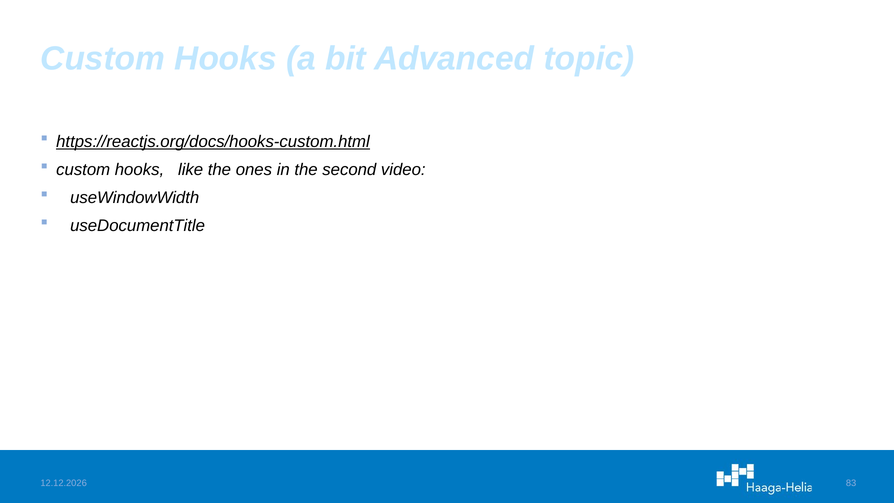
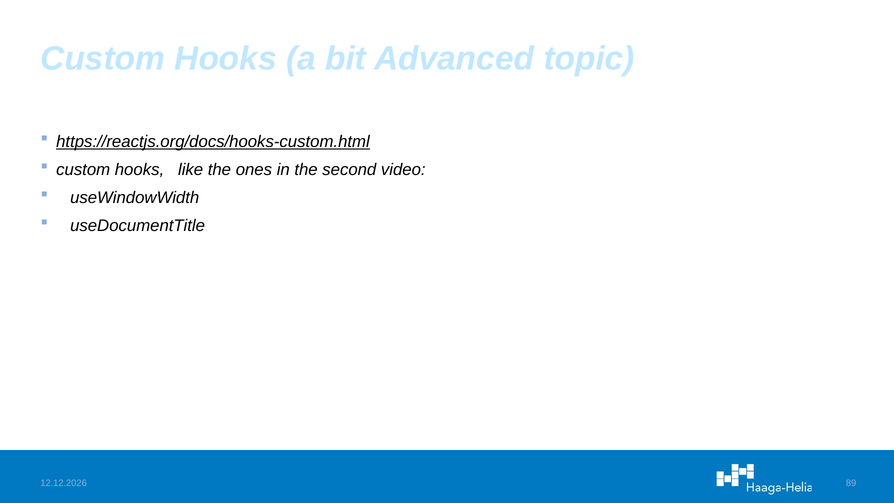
83: 83 -> 89
